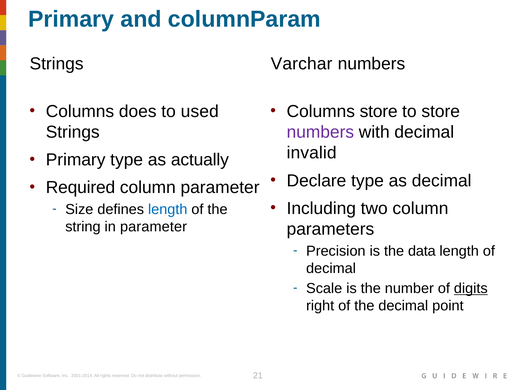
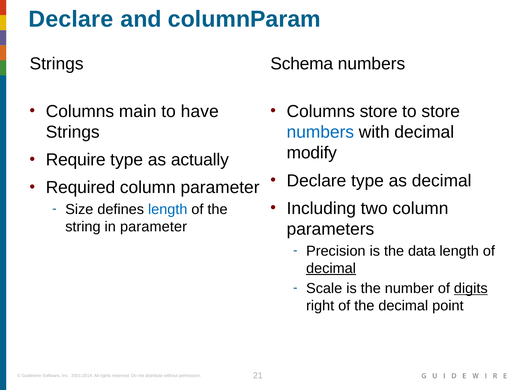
Primary at (71, 19): Primary -> Declare
Varchar: Varchar -> Schema
does: does -> main
used: used -> have
numbers at (320, 132) colour: purple -> blue
invalid: invalid -> modify
Primary at (76, 160): Primary -> Require
decimal at (331, 268) underline: none -> present
